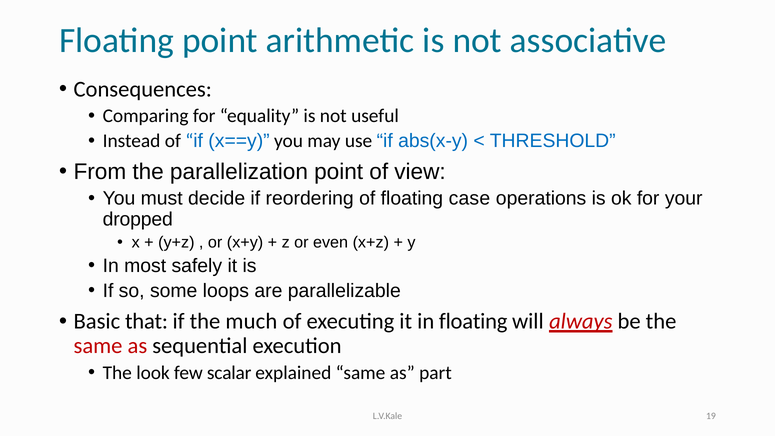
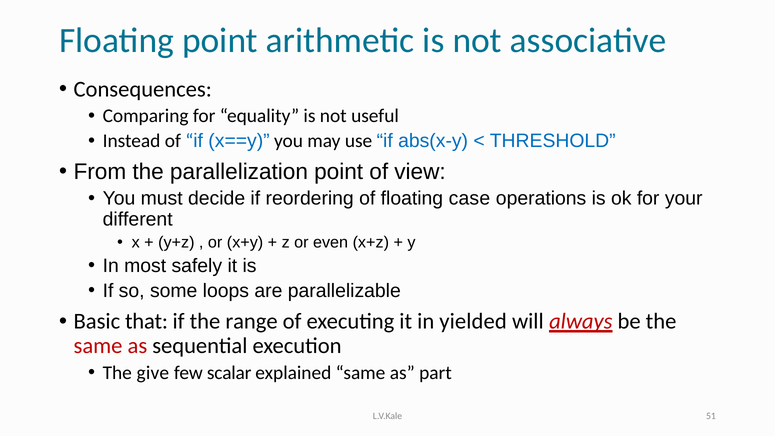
dropped: dropped -> different
much: much -> range
in floating: floating -> yielded
look: look -> give
19: 19 -> 51
